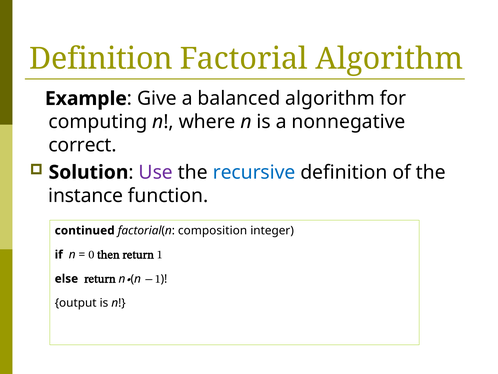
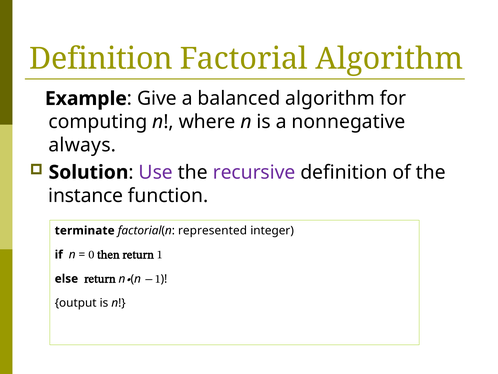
correct: correct -> always
recursive colour: blue -> purple
continued: continued -> terminate
composition: composition -> represented
